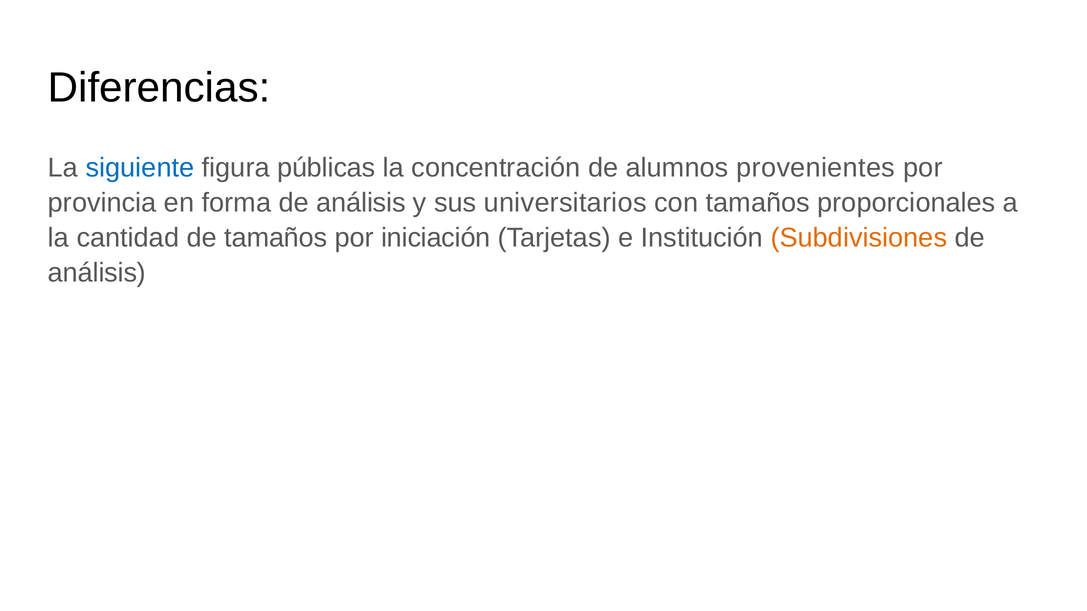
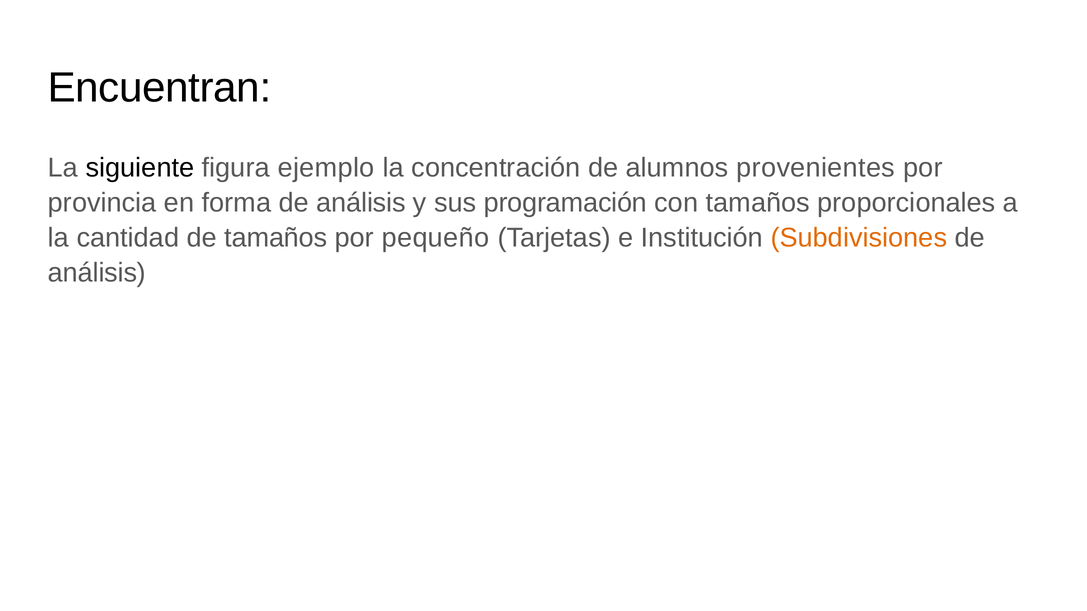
Diferencias: Diferencias -> Encuentran
siguiente colour: blue -> black
públicas: públicas -> ejemplo
universitarios: universitarios -> programación
iniciación: iniciación -> pequeño
